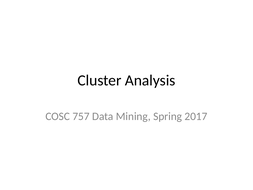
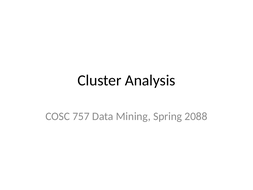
2017: 2017 -> 2088
